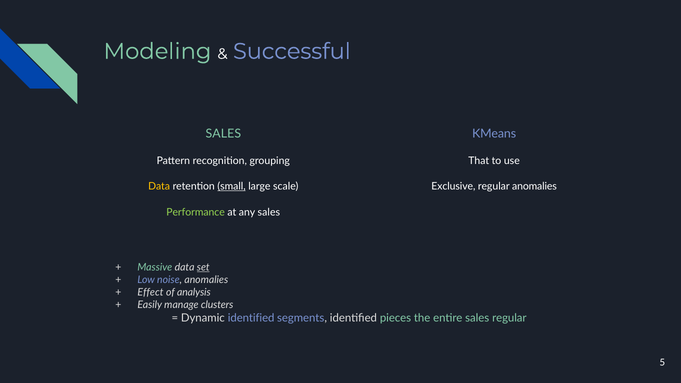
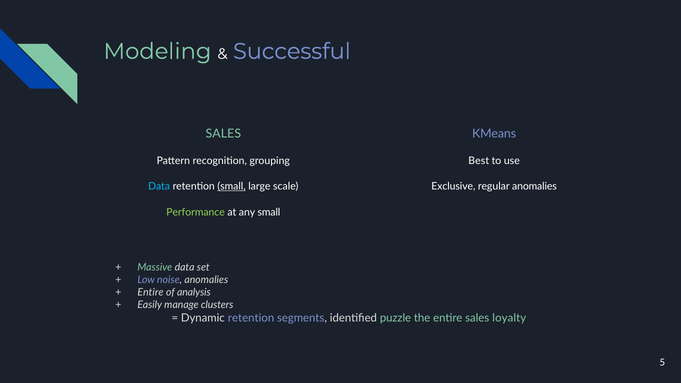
That: That -> Best
Data at (159, 186) colour: yellow -> light blue
any sales: sales -> small
set underline: present -> none
Effect at (150, 292): Effect -> Entire
Dynamic identified: identified -> retention
pieces: pieces -> puzzle
sales regular: regular -> loyalty
